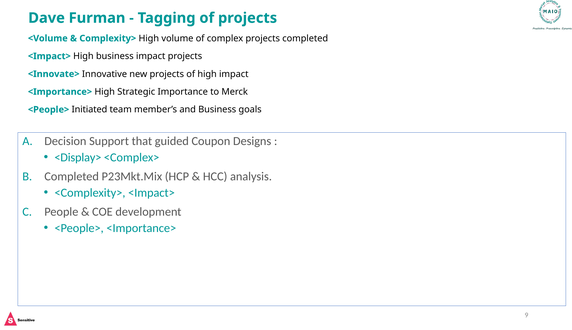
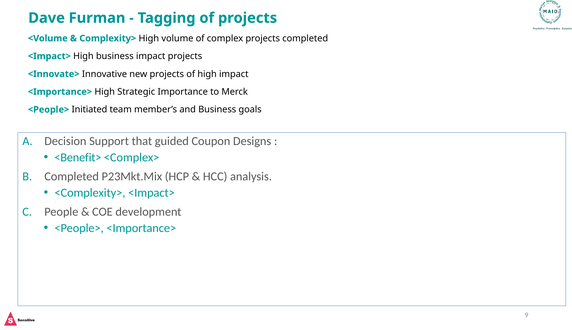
<Display>: <Display> -> <Benefit>
